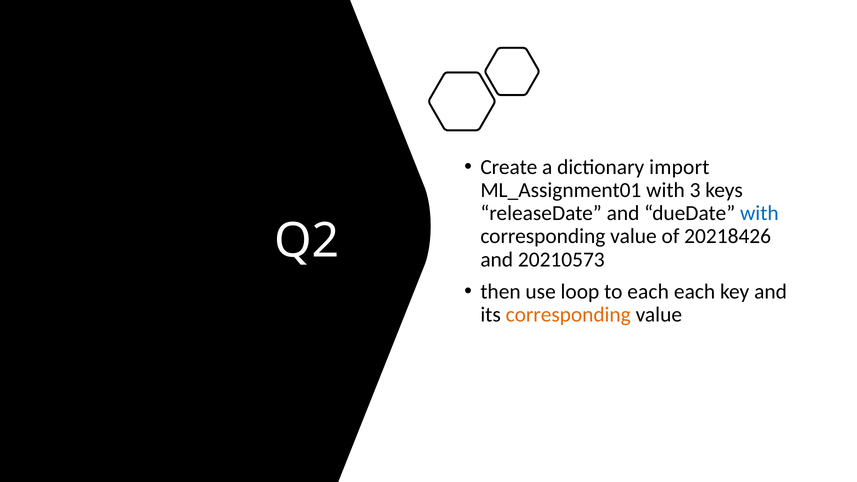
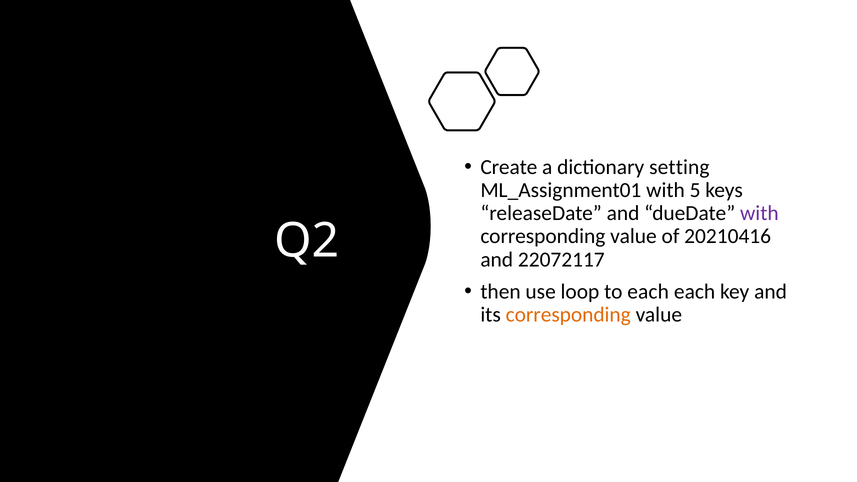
import: import -> setting
3: 3 -> 5
with at (759, 213) colour: blue -> purple
20218426: 20218426 -> 20210416
20210573: 20210573 -> 22072117
